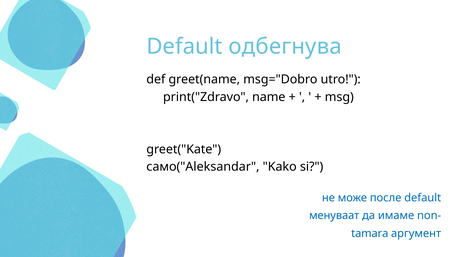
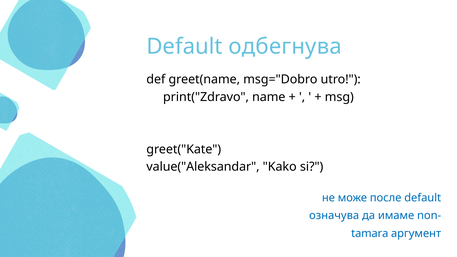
само("Aleksandar: само("Aleksandar -> value("Aleksandar
менуваат: менуваат -> означува
